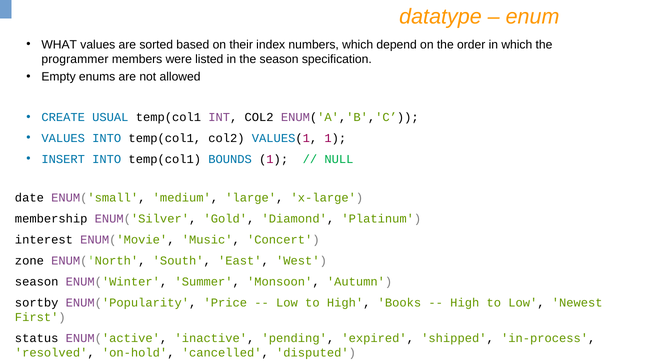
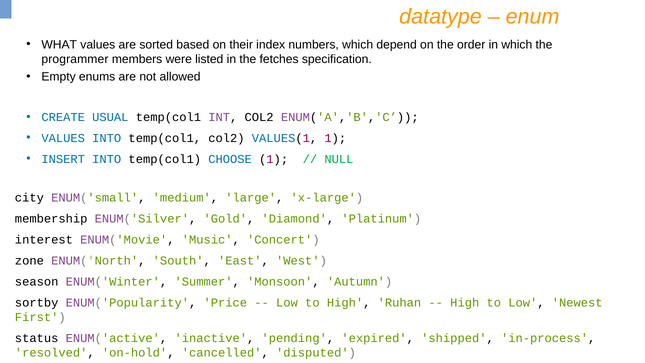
the season: season -> fetches
BOUNDS: BOUNDS -> CHOOSE
date: date -> city
Books: Books -> Ruhan
